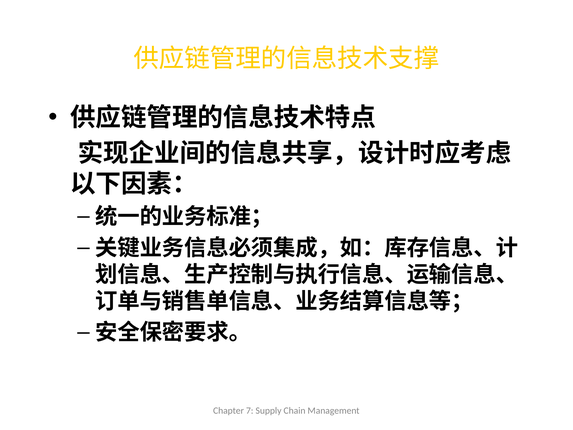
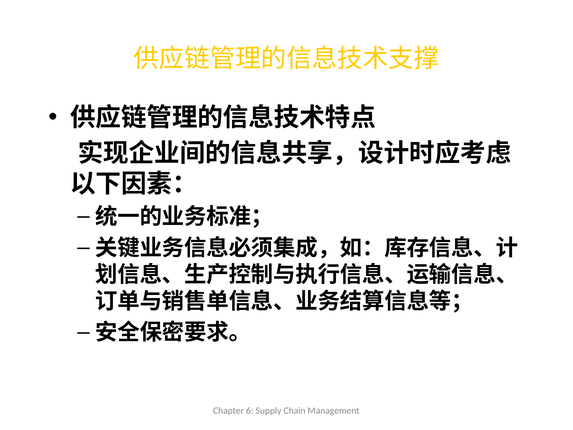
7: 7 -> 6
